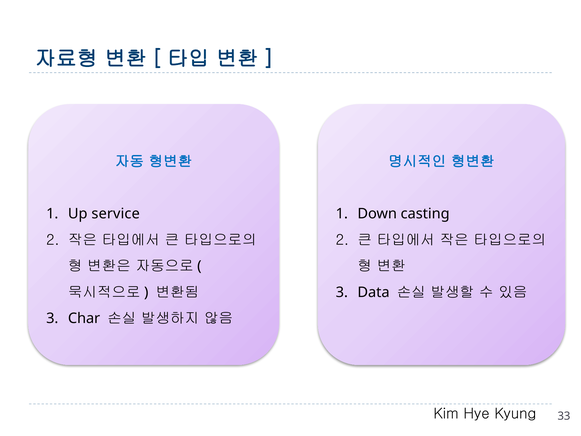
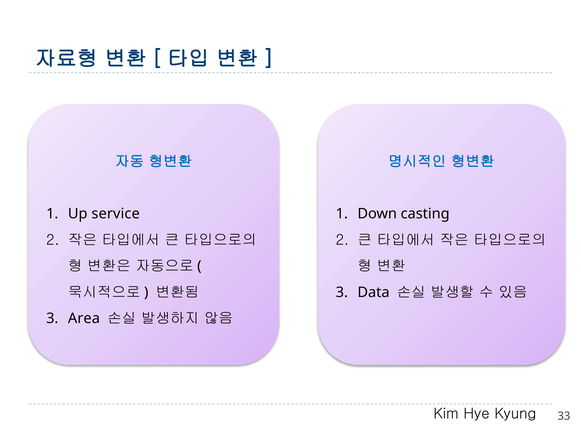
Char: Char -> Area
